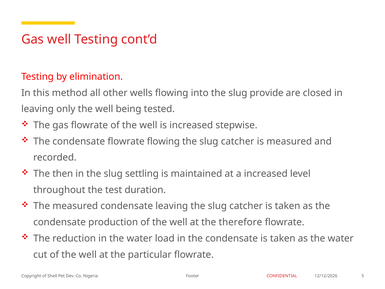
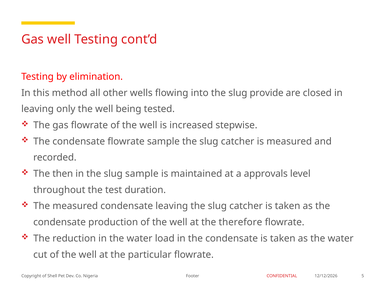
flowrate flowing: flowing -> sample
slug settling: settling -> sample
a increased: increased -> approvals
